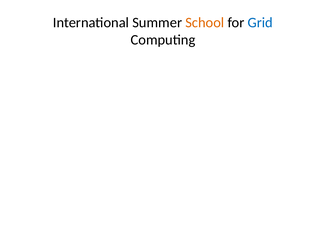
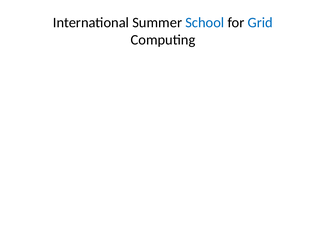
School colour: orange -> blue
